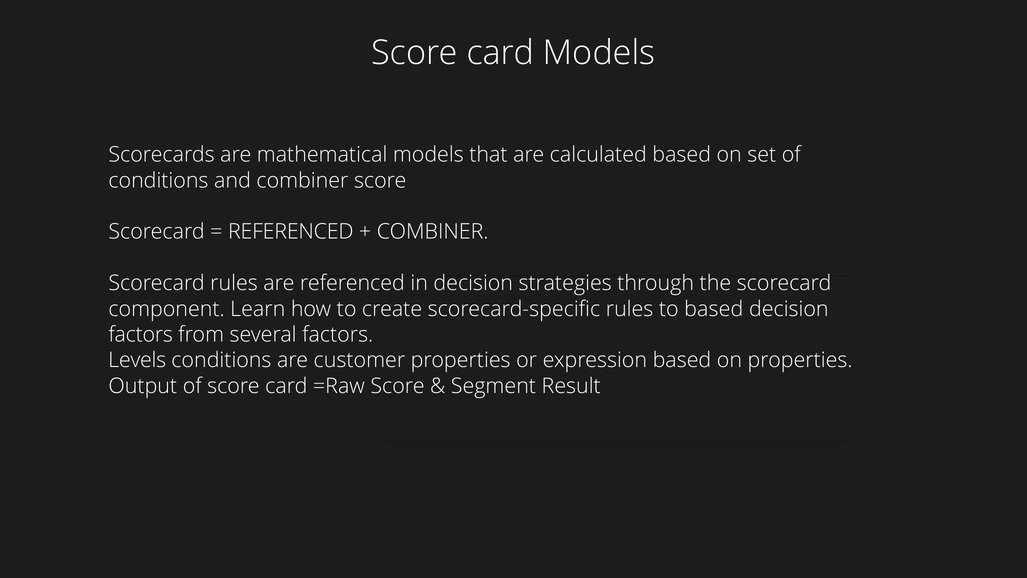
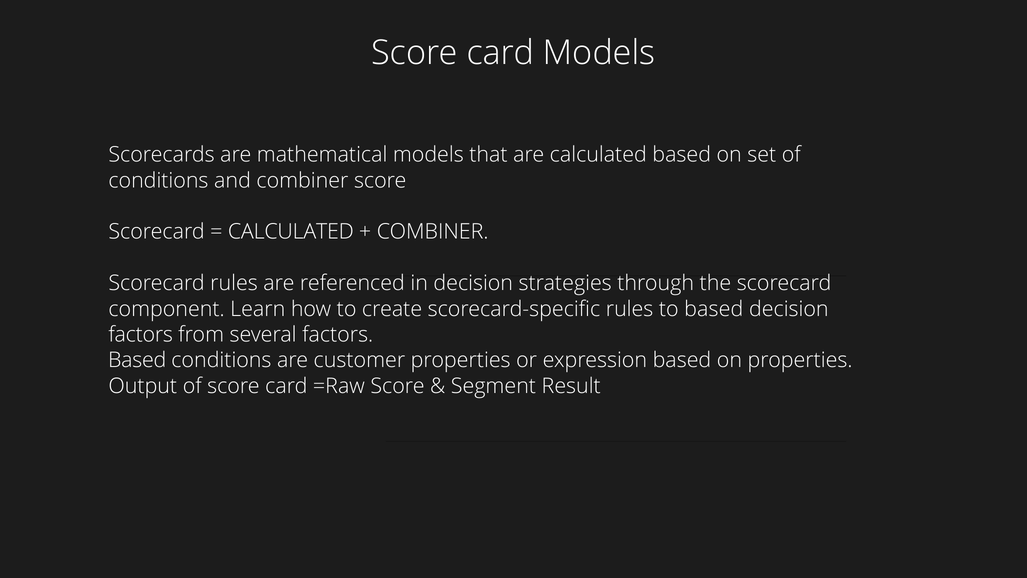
REFERENCED at (291, 232): REFERENCED -> CALCULATED
Levels at (137, 360): Levels -> Based
